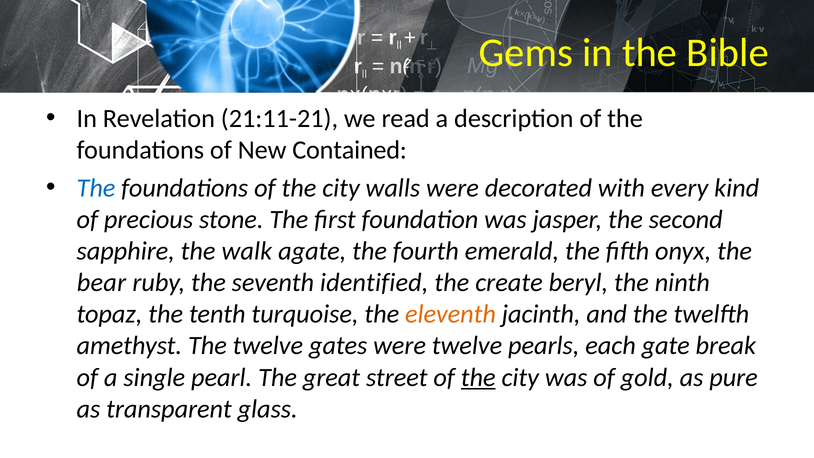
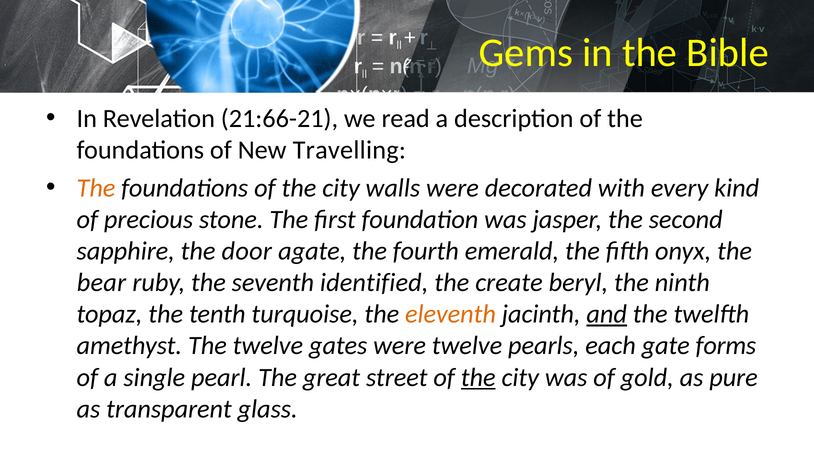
21:11-21: 21:11-21 -> 21:66-21
Contained: Contained -> Travelling
The at (96, 188) colour: blue -> orange
walk: walk -> door
and underline: none -> present
break: break -> forms
